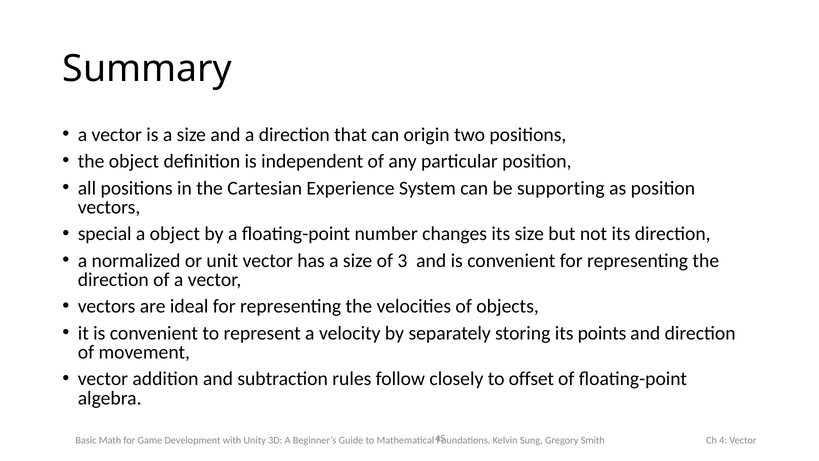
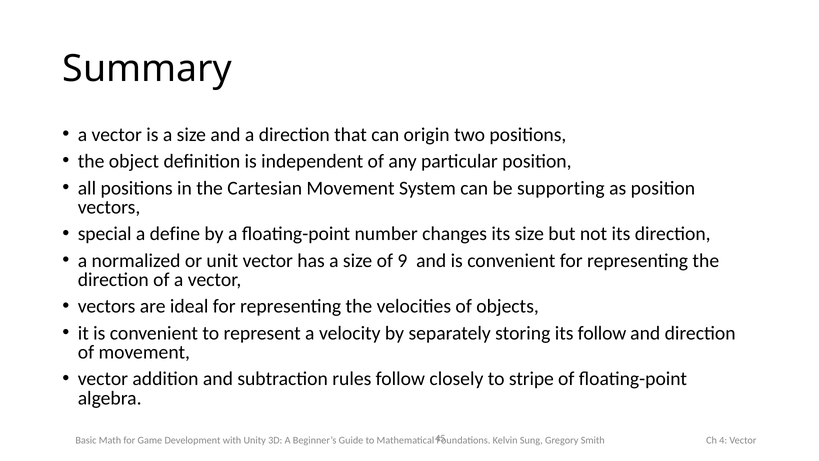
Cartesian Experience: Experience -> Movement
a object: object -> define
3: 3 -> 9
its points: points -> follow
offset: offset -> stripe
